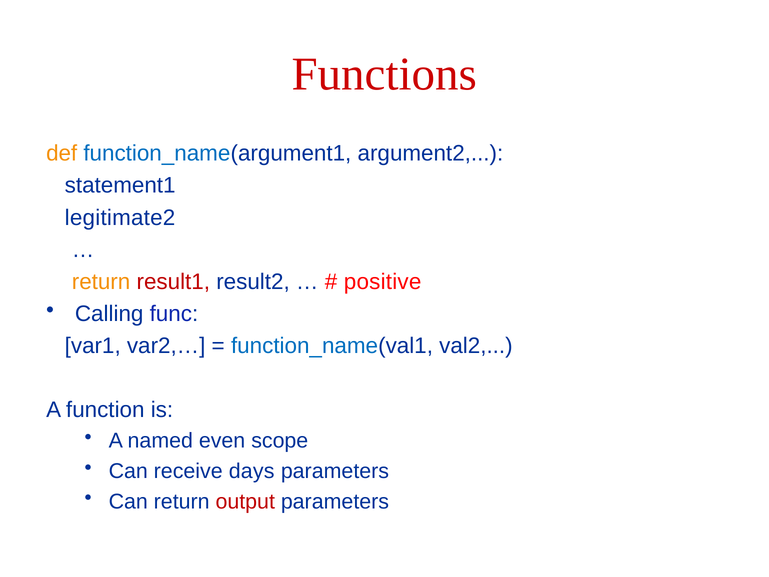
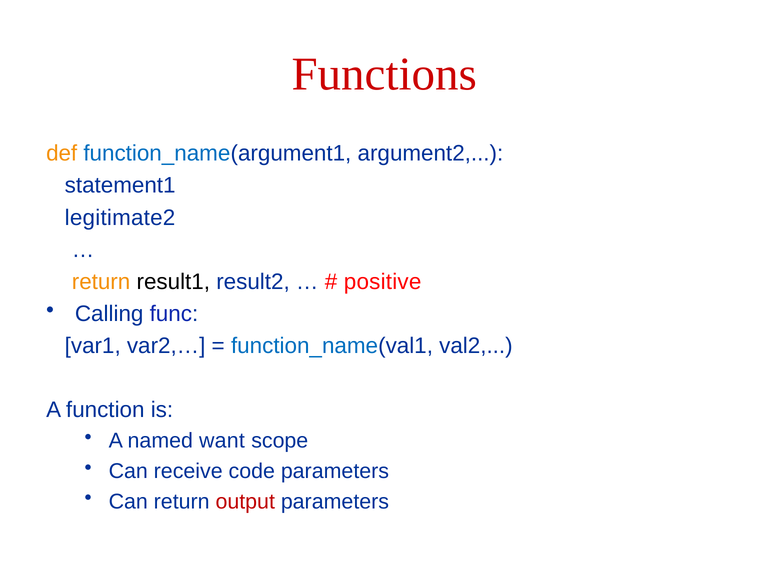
result1 colour: red -> black
even: even -> want
days: days -> code
